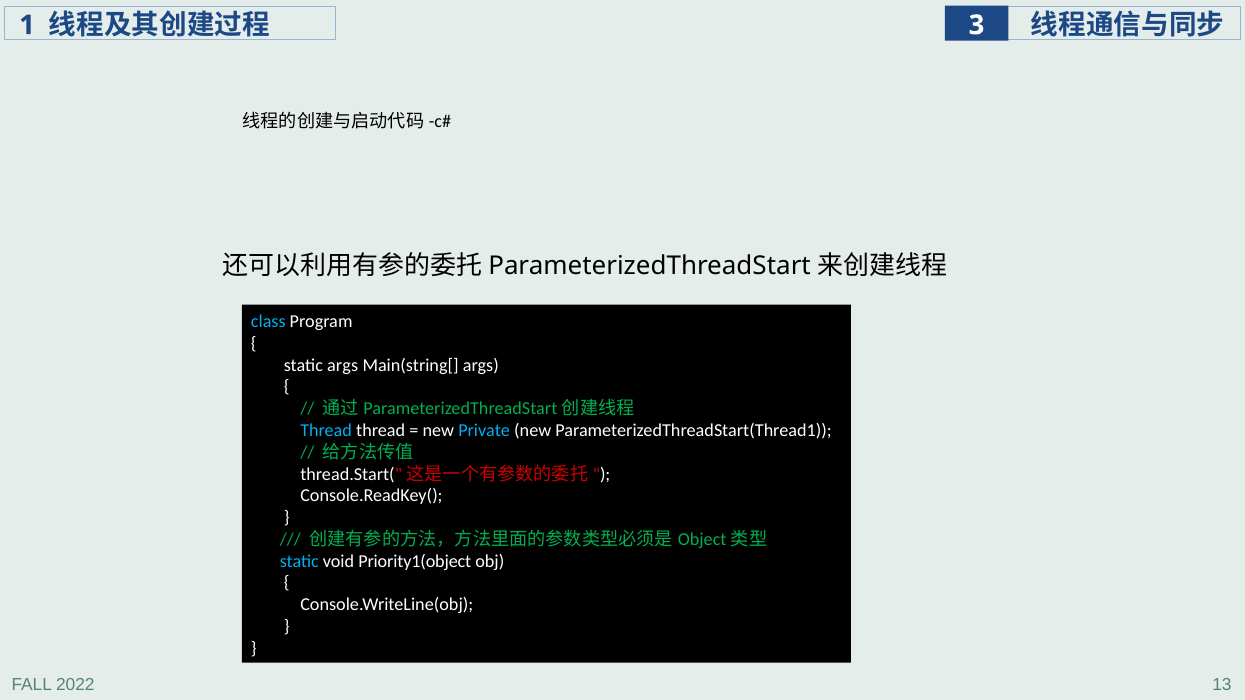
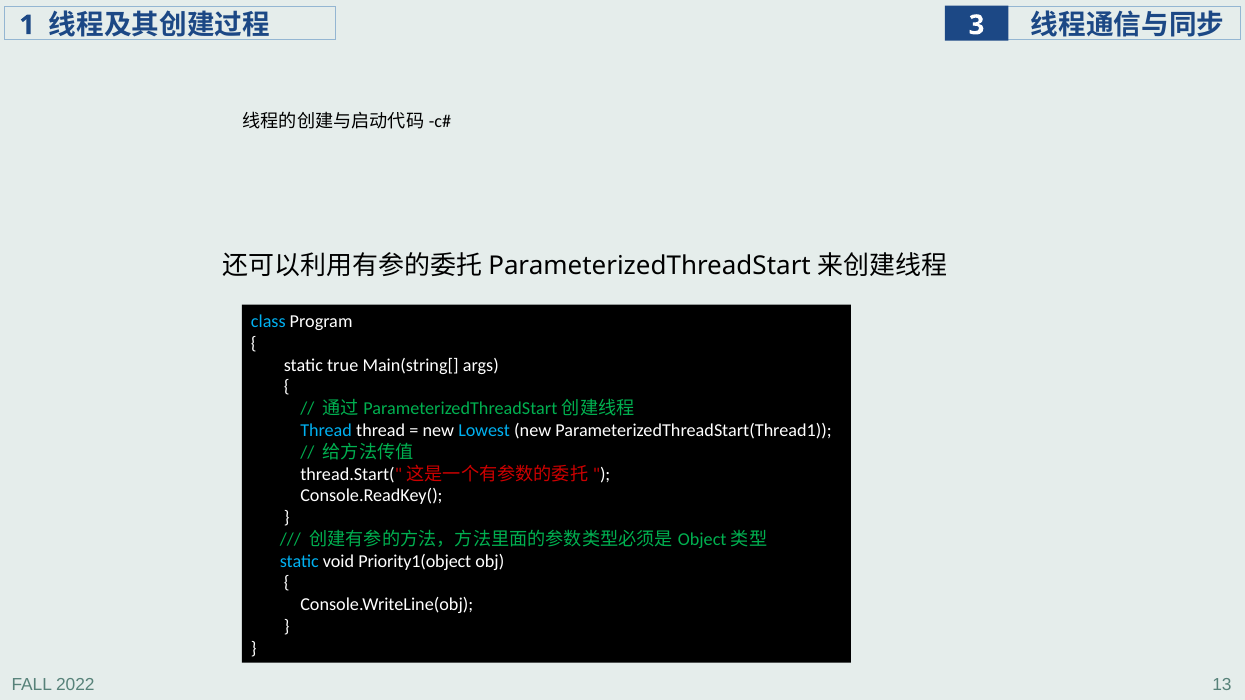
static args: args -> true
Private: Private -> Lowest
